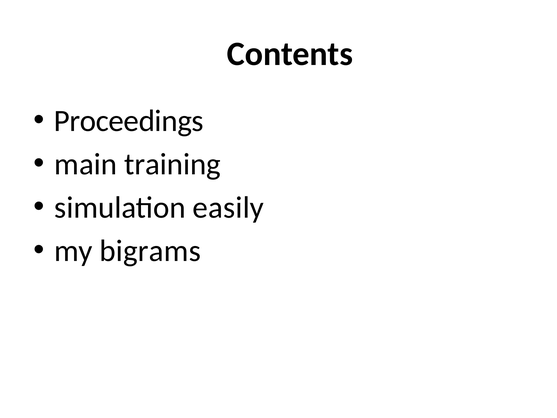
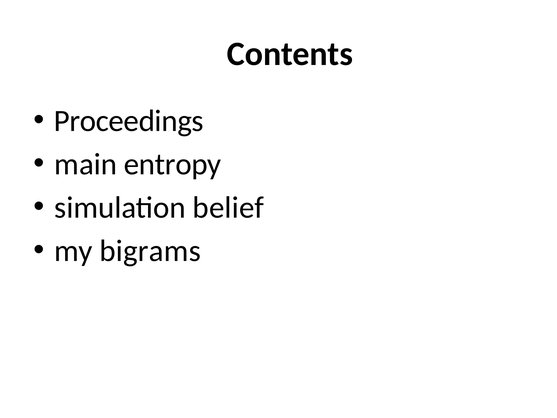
training: training -> entropy
easily: easily -> belief
